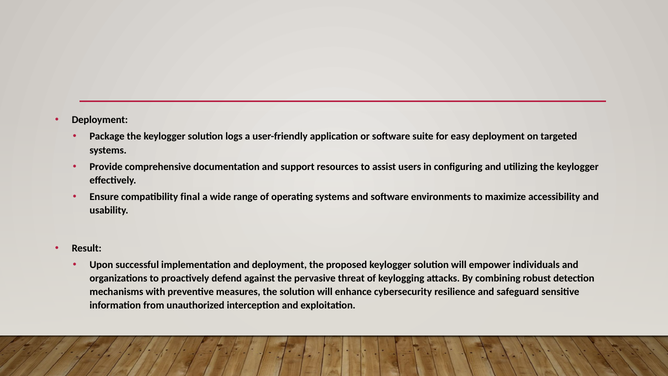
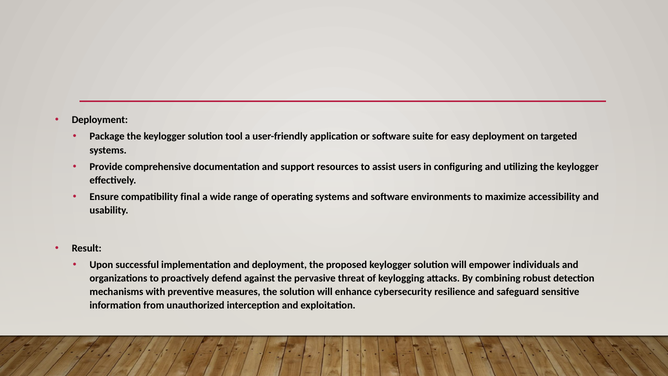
logs: logs -> tool
